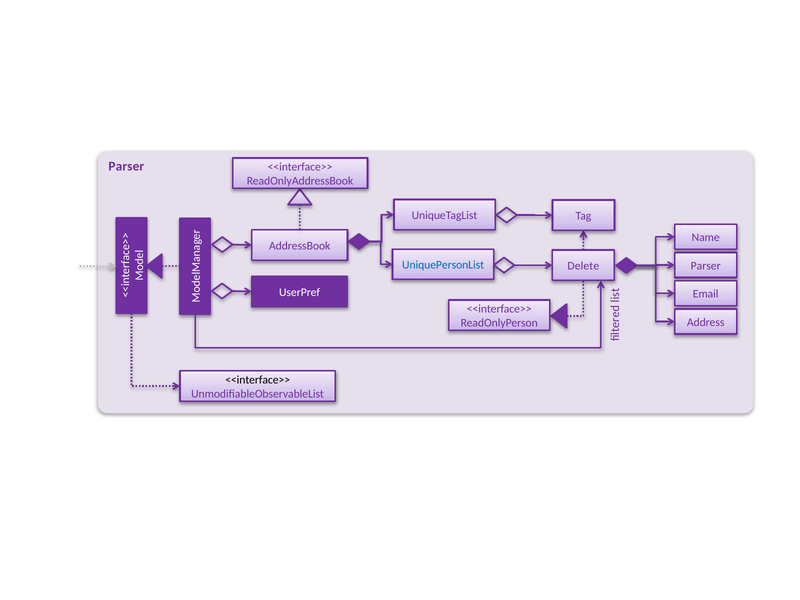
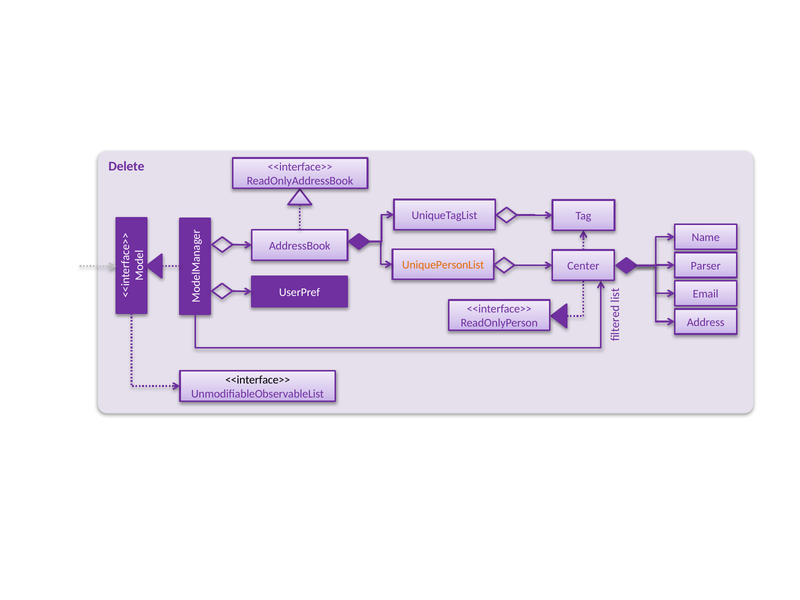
Parser at (126, 167): Parser -> Delete
UniquePersonList colour: blue -> orange
Delete: Delete -> Center
